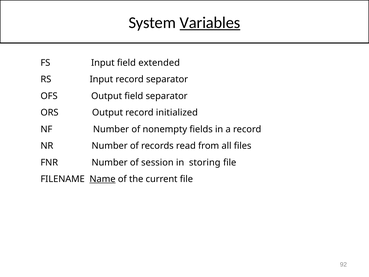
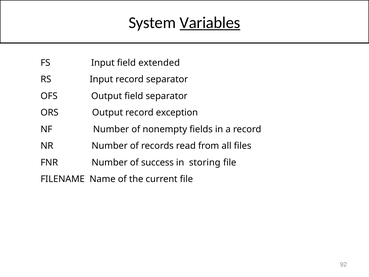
initialized: initialized -> exception
session: session -> success
Name underline: present -> none
